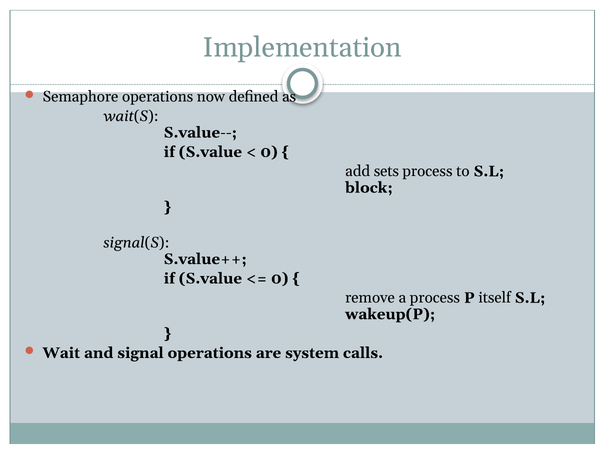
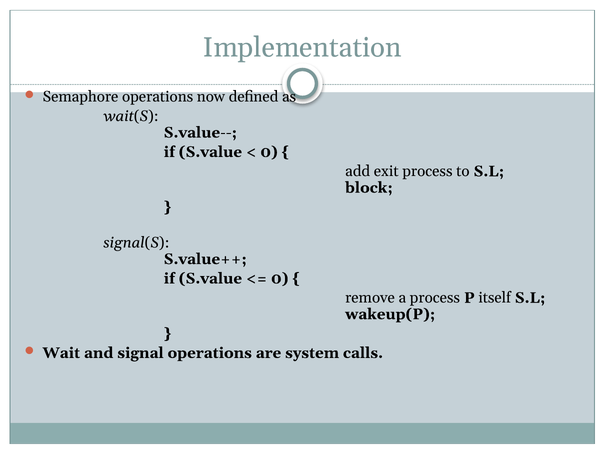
sets: sets -> exit
